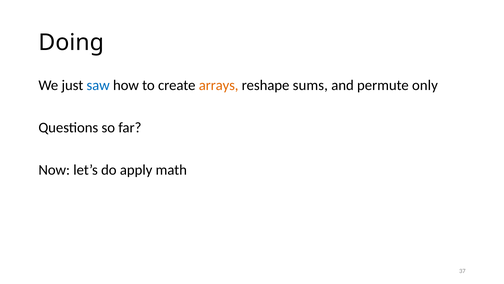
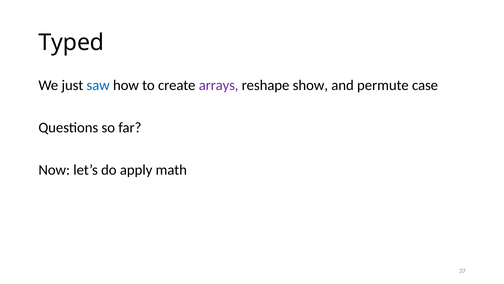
Doing: Doing -> Typed
arrays colour: orange -> purple
sums: sums -> show
only: only -> case
